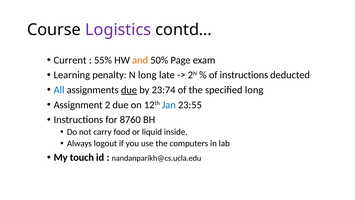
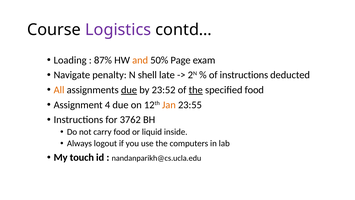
Current: Current -> Loading
55%: 55% -> 87%
Learning: Learning -> Navigate
N long: long -> shell
All colour: blue -> orange
23:74: 23:74 -> 23:52
the at (196, 90) underline: none -> present
specified long: long -> food
2: 2 -> 4
Jan colour: blue -> orange
8760: 8760 -> 3762
